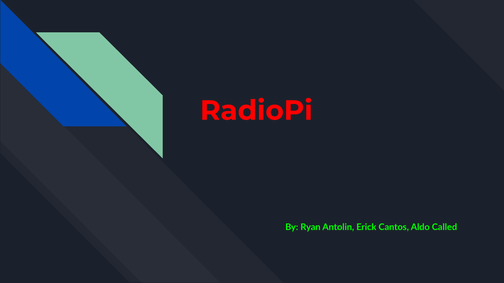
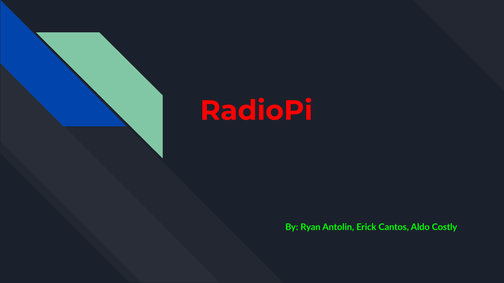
Called: Called -> Costly
